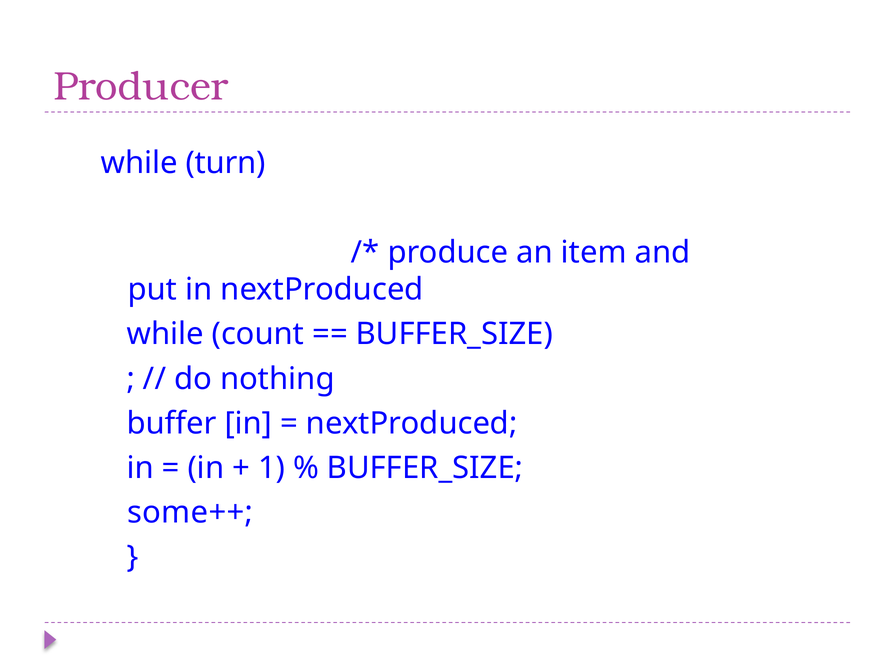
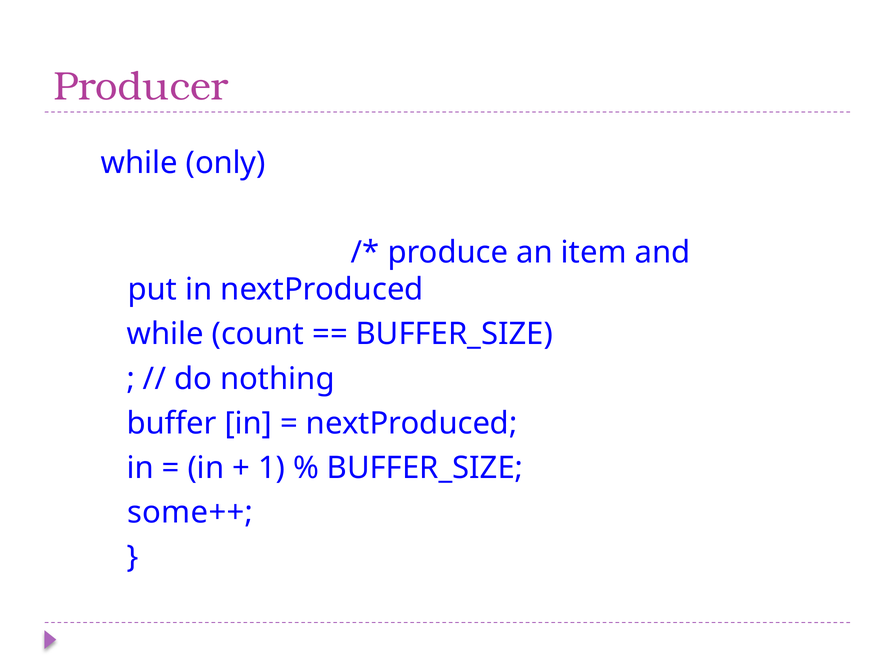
turn: turn -> only
